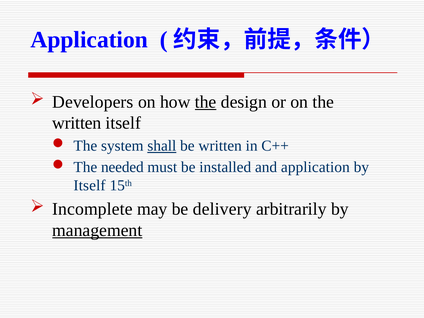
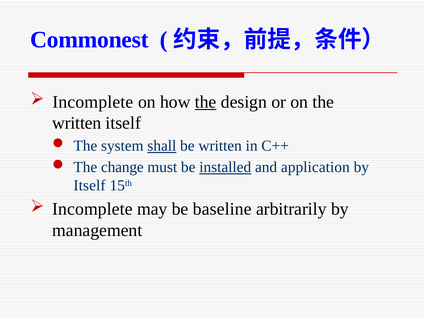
Application at (89, 40): Application -> Commonest
Developers at (93, 102): Developers -> Incomplete
needed: needed -> change
installed underline: none -> present
delivery: delivery -> baseline
management underline: present -> none
